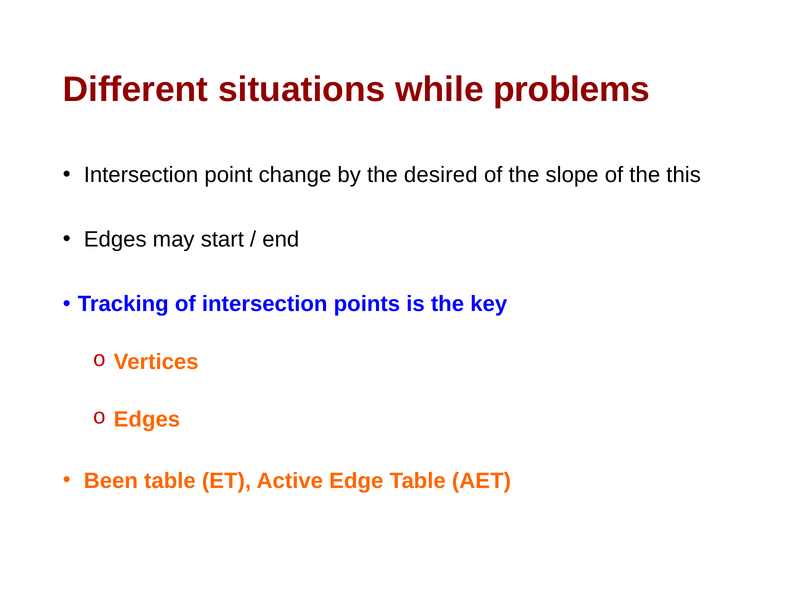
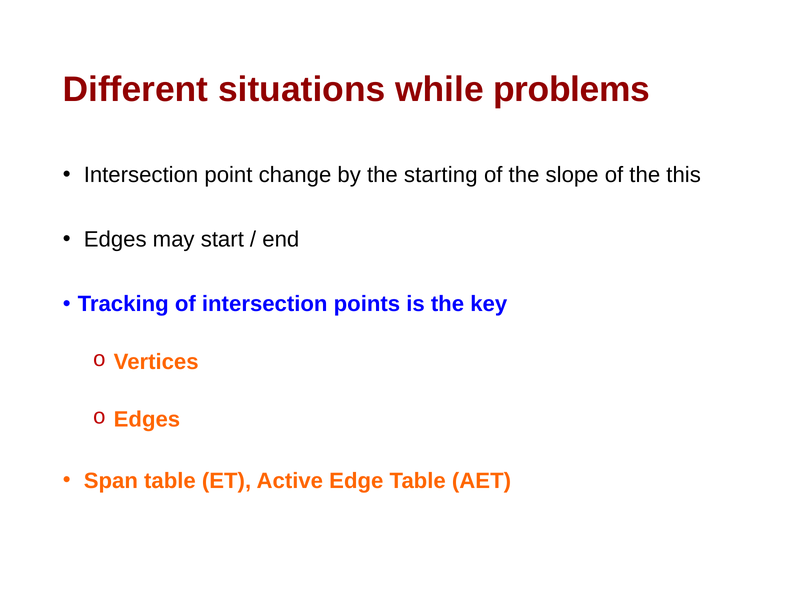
desired: desired -> starting
Been: Been -> Span
